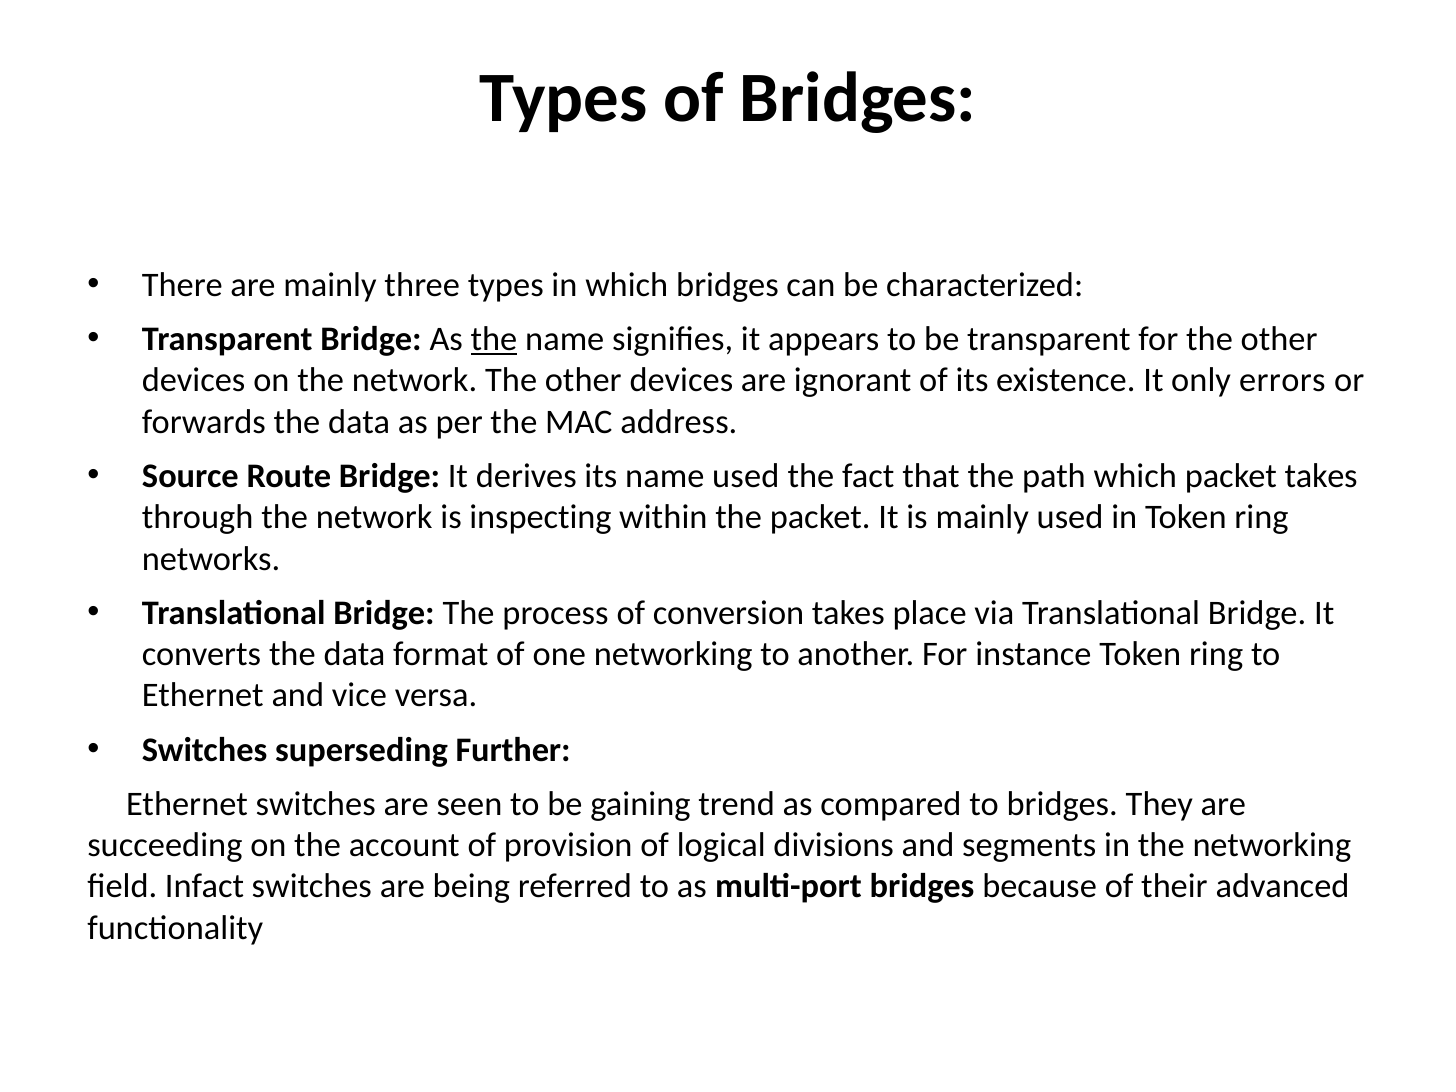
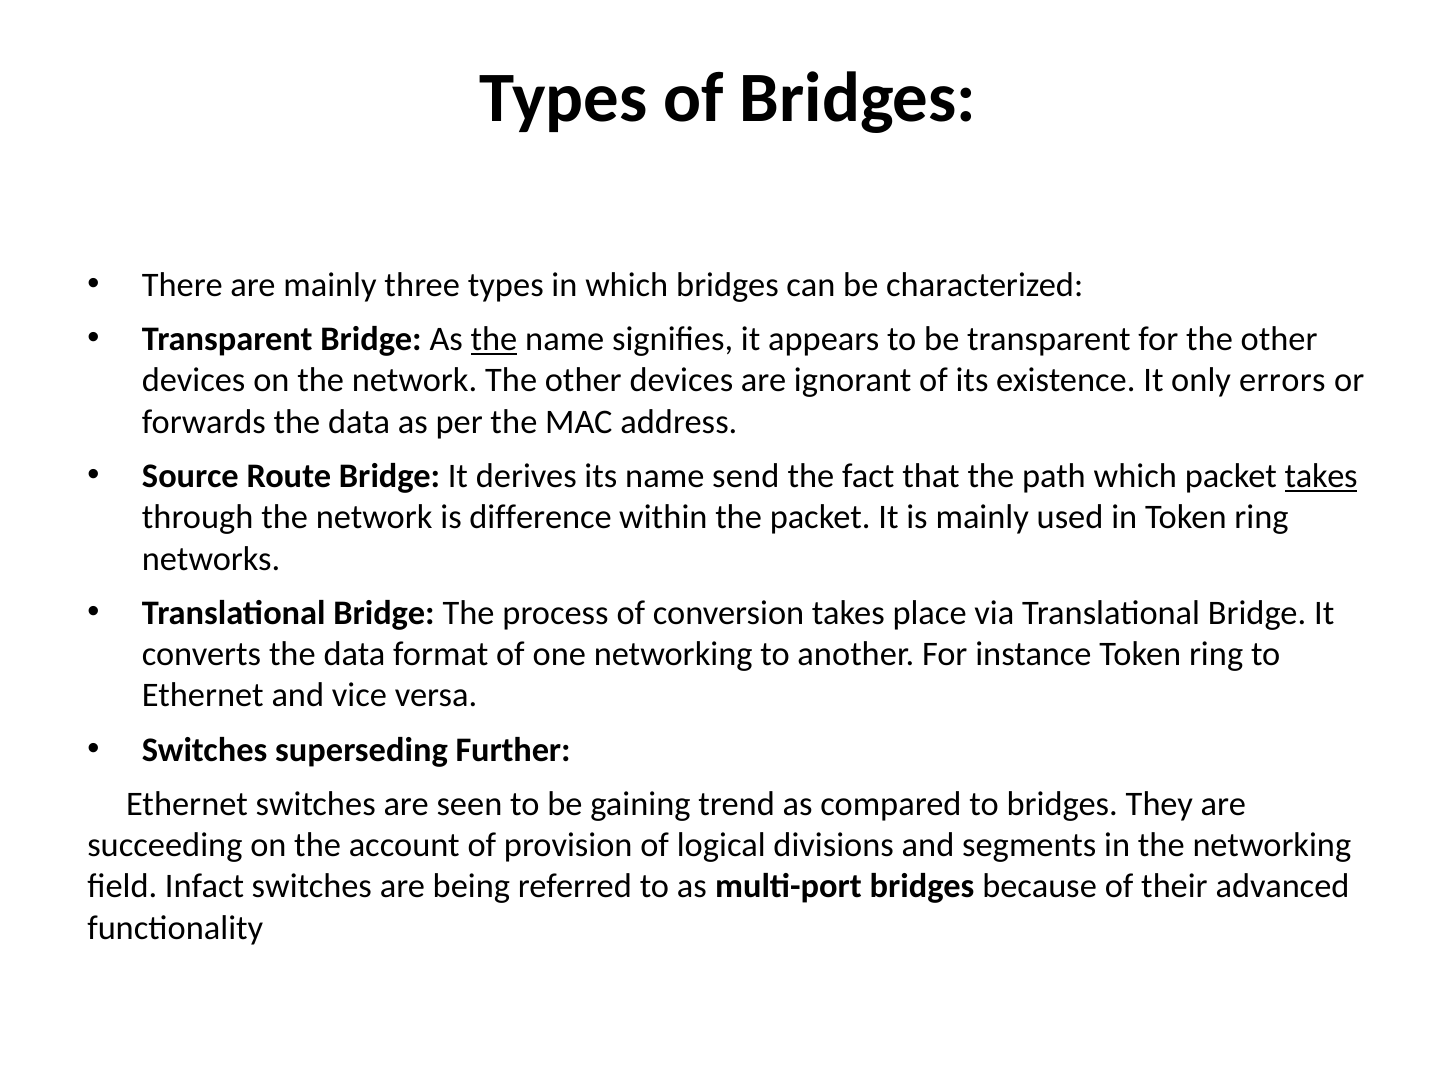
name used: used -> send
takes at (1321, 476) underline: none -> present
inspecting: inspecting -> difference
